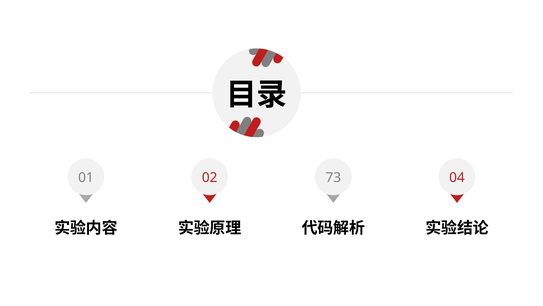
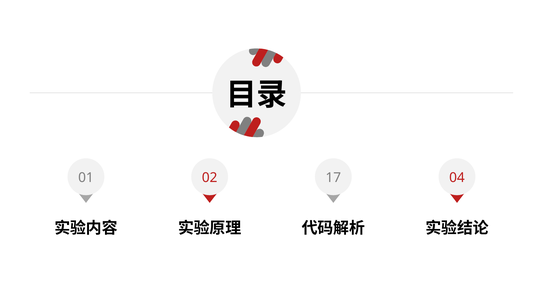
73: 73 -> 17
